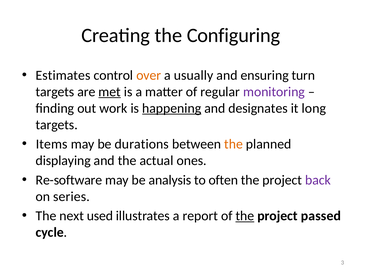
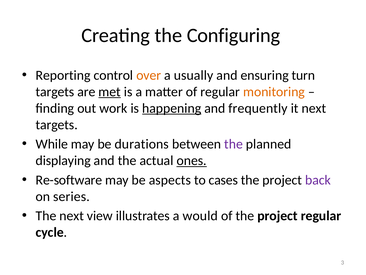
Estimates: Estimates -> Reporting
monitoring colour: purple -> orange
designates: designates -> frequently
it long: long -> next
Items: Items -> While
the at (234, 144) colour: orange -> purple
ones underline: none -> present
analysis: analysis -> aspects
often: often -> cases
used: used -> view
report: report -> would
the at (245, 216) underline: present -> none
project passed: passed -> regular
